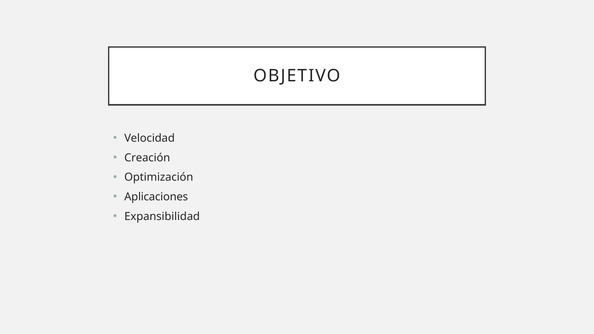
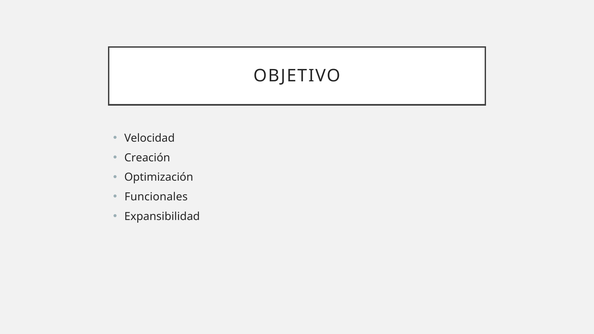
Aplicaciones: Aplicaciones -> Funcionales
